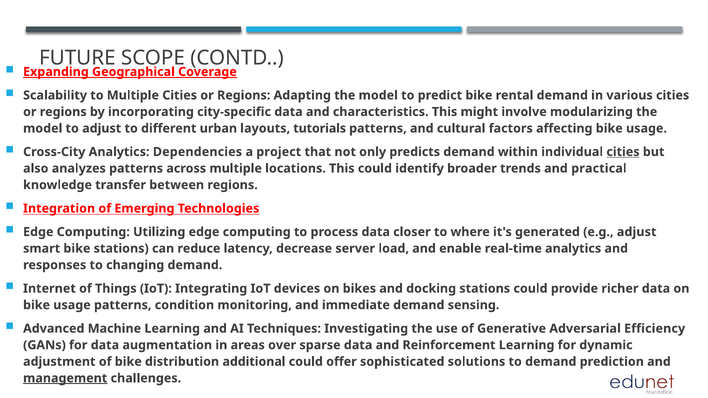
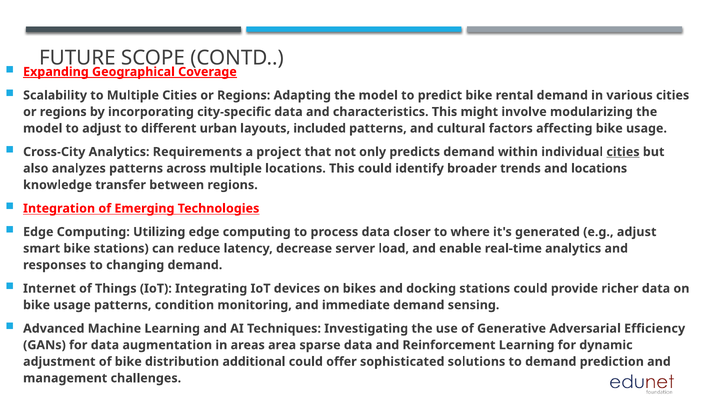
tutorials: tutorials -> included
Dependencies: Dependencies -> Requirements
and practical: practical -> locations
over: over -> area
management underline: present -> none
